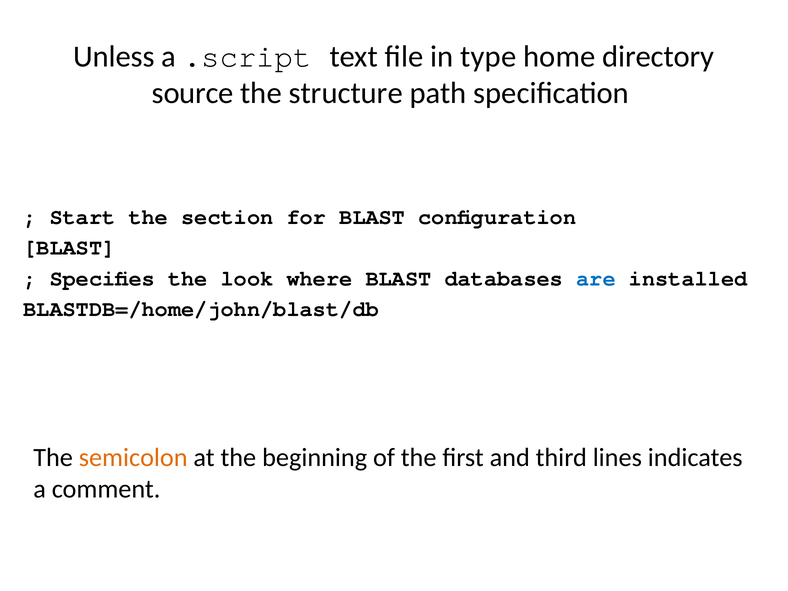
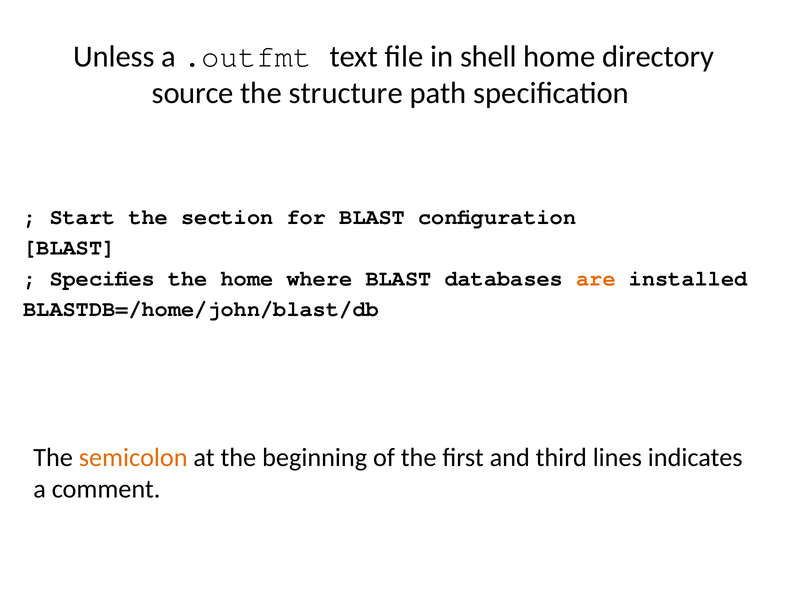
.script: .script -> .outfmt
type: type -> shell
the look: look -> home
are colour: blue -> orange
